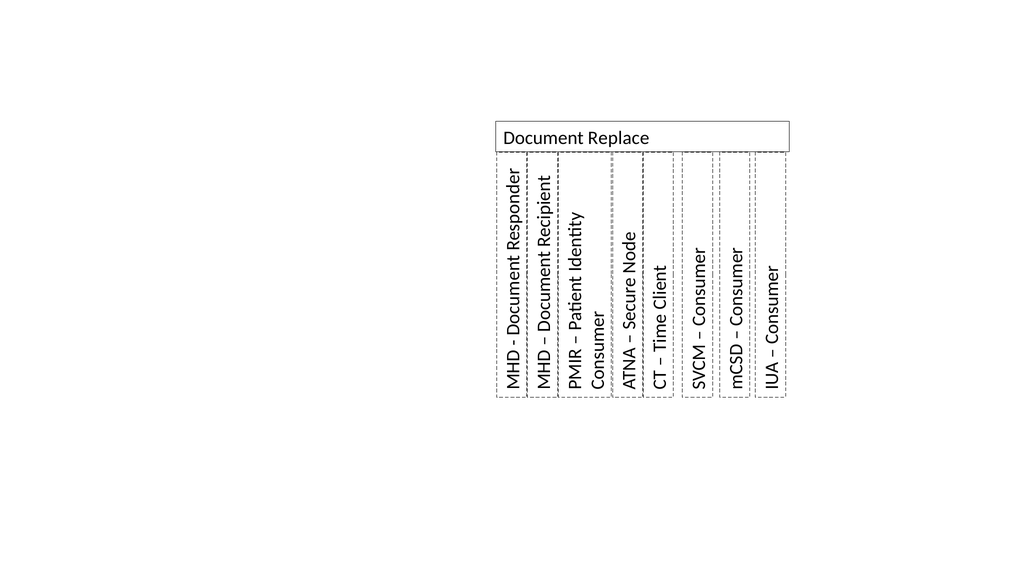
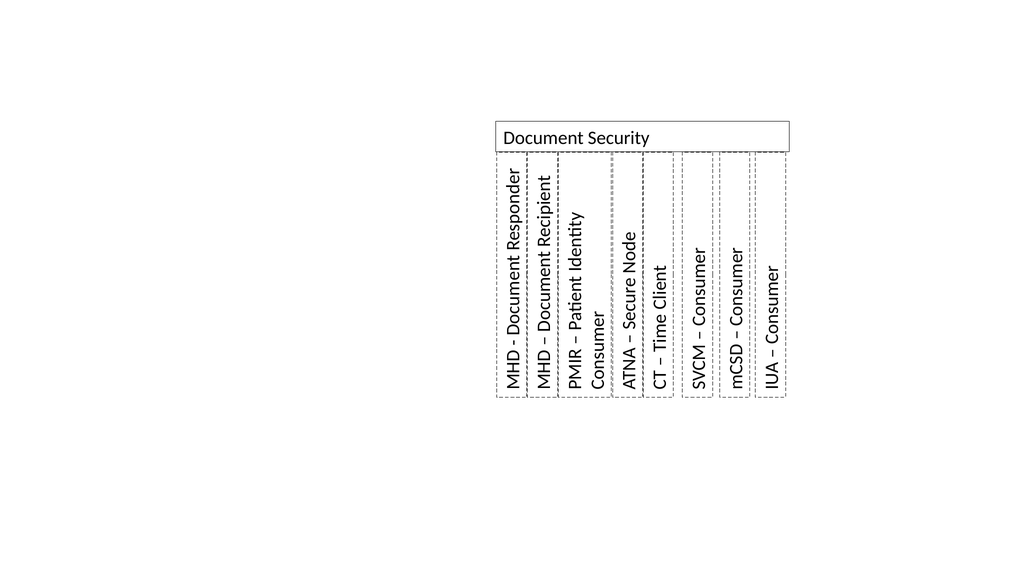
Replace: Replace -> Security
